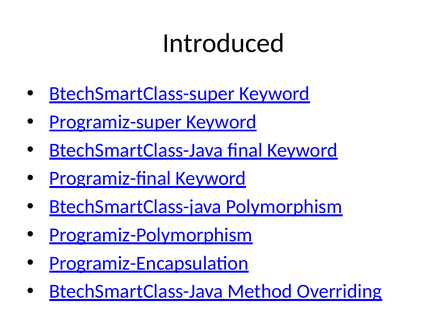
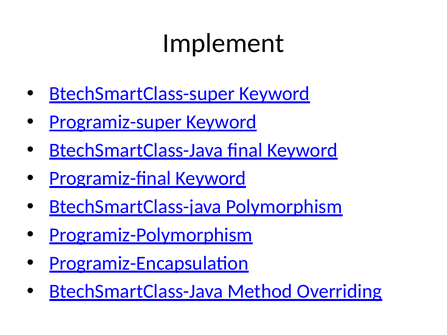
Introduced: Introduced -> Implement
